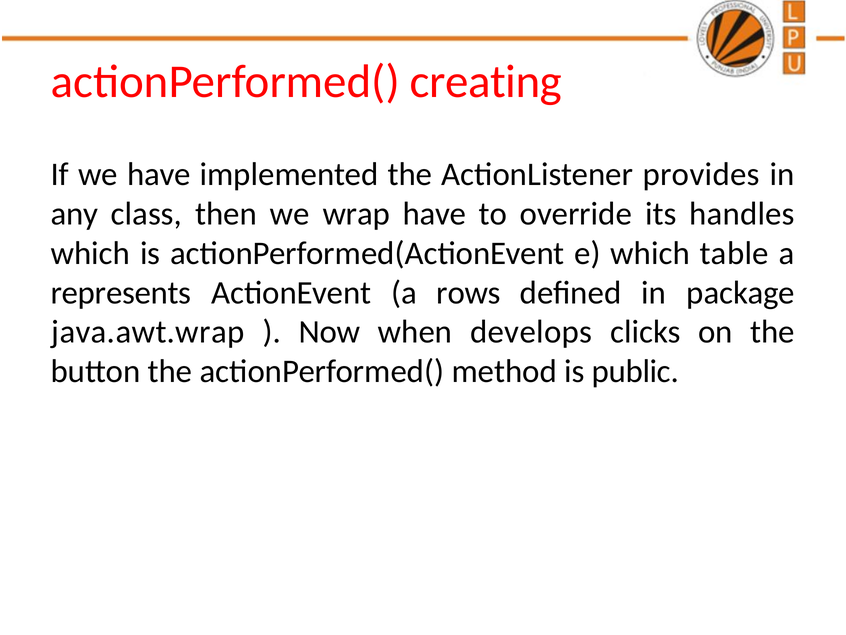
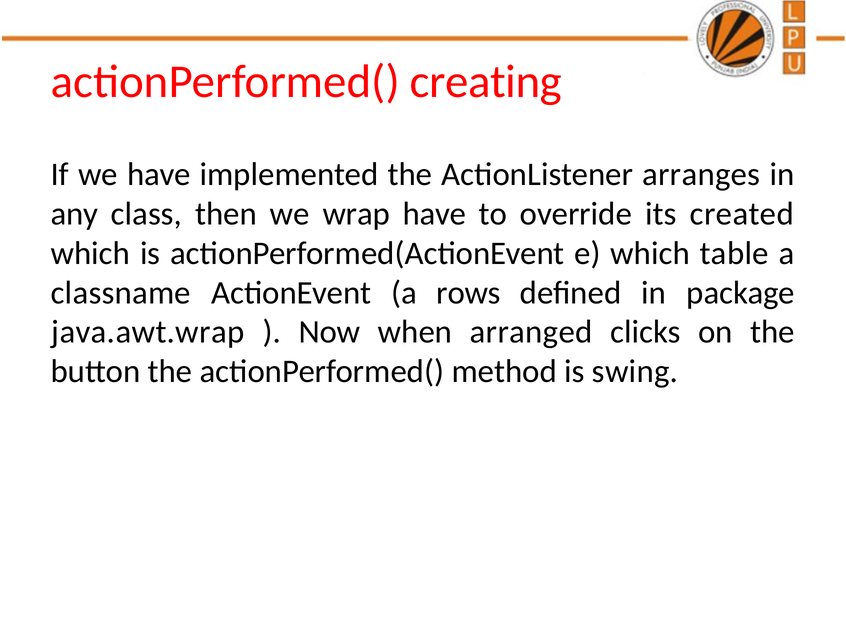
provides: provides -> arranges
handles: handles -> created
represents: represents -> classname
develops: develops -> arranged
public: public -> swing
